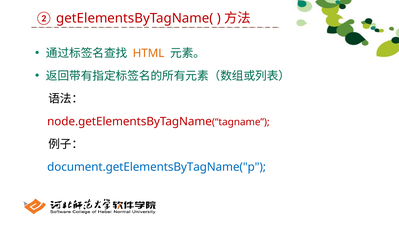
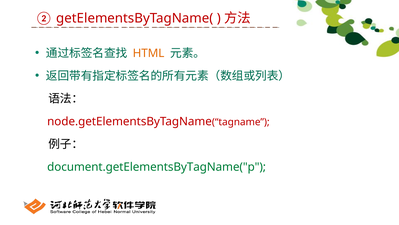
document.getElementsByTagName("p colour: blue -> green
